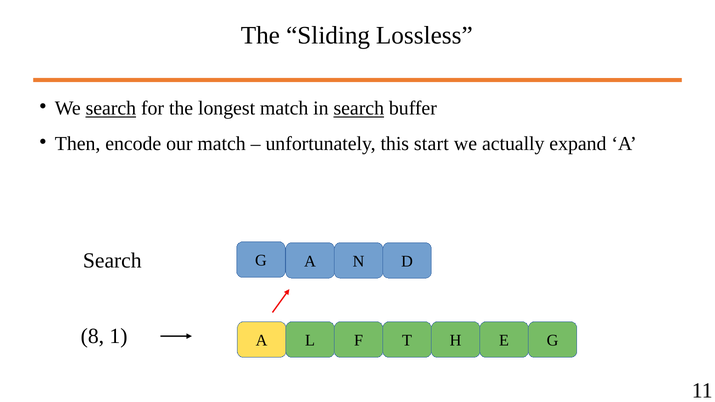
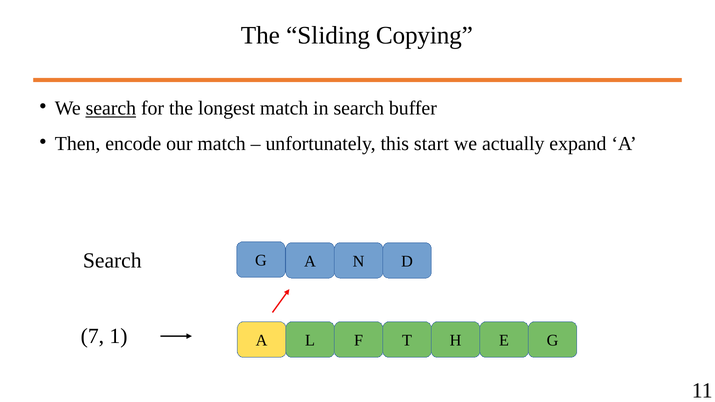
Lossless: Lossless -> Copying
search at (359, 108) underline: present -> none
8: 8 -> 7
